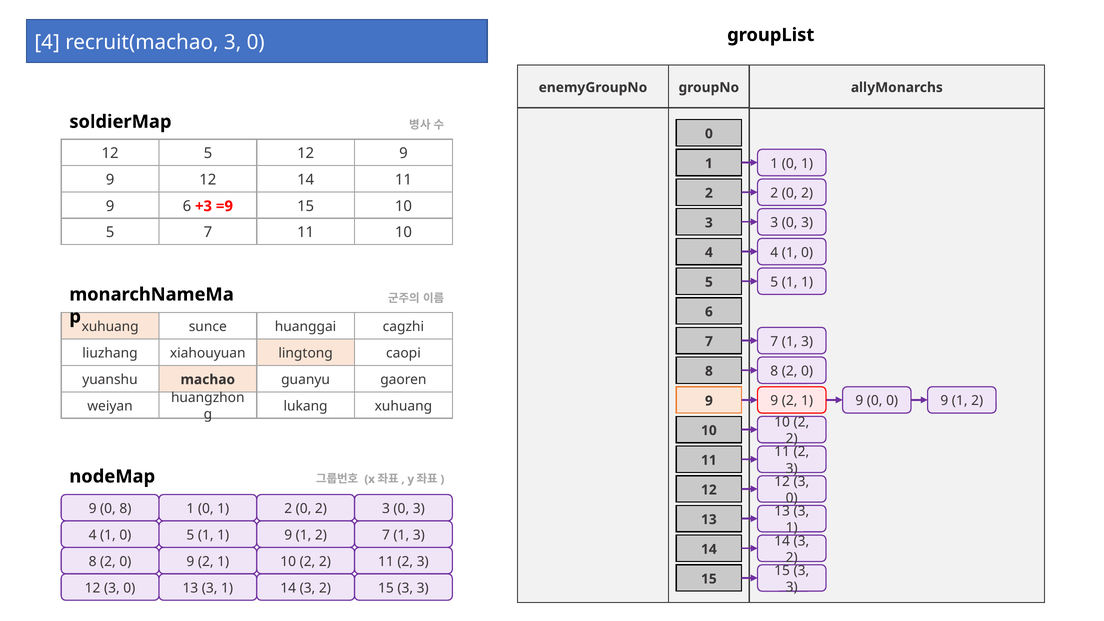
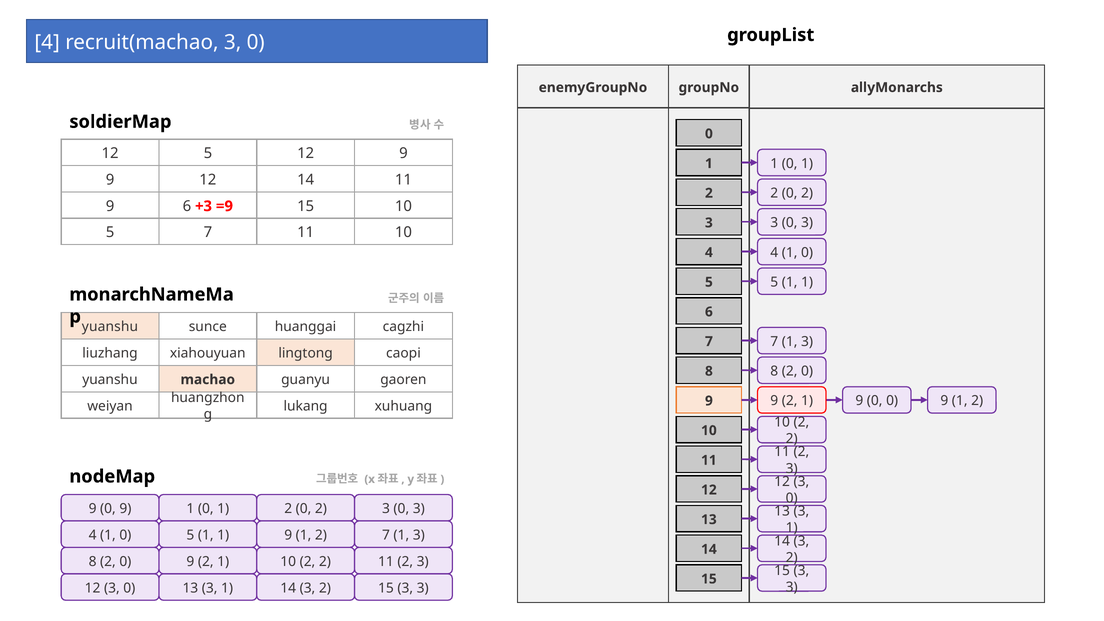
xuhuang at (110, 327): xuhuang -> yuanshu
9 0 8: 8 -> 9
